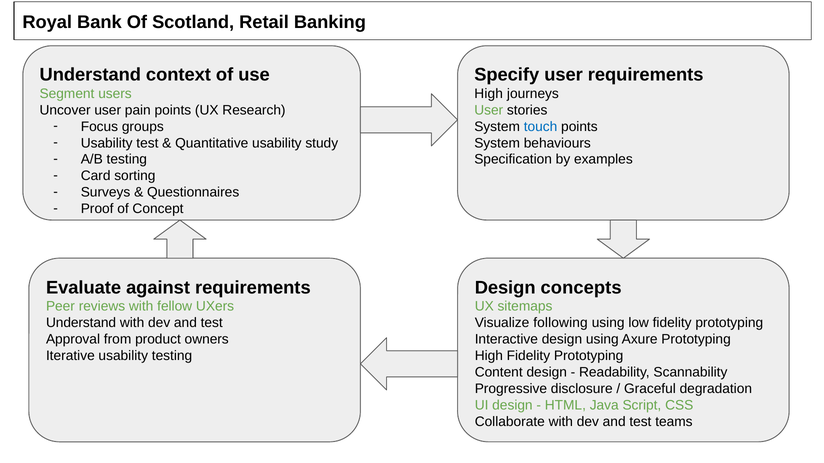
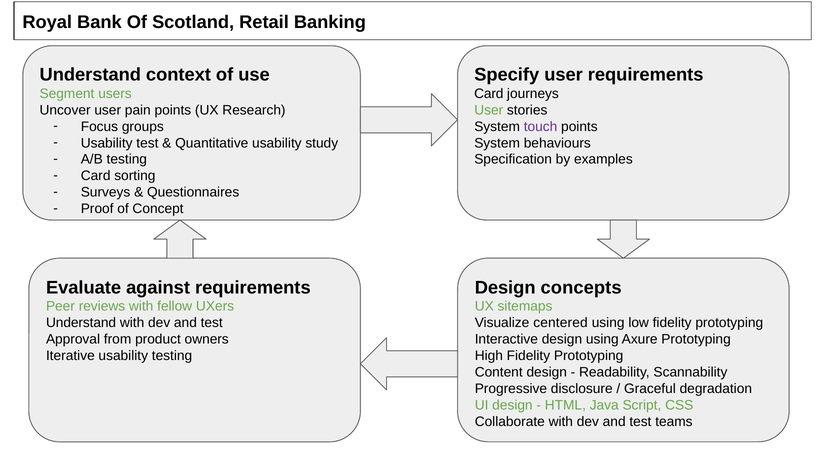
High at (489, 94): High -> Card
touch colour: blue -> purple
following: following -> centered
